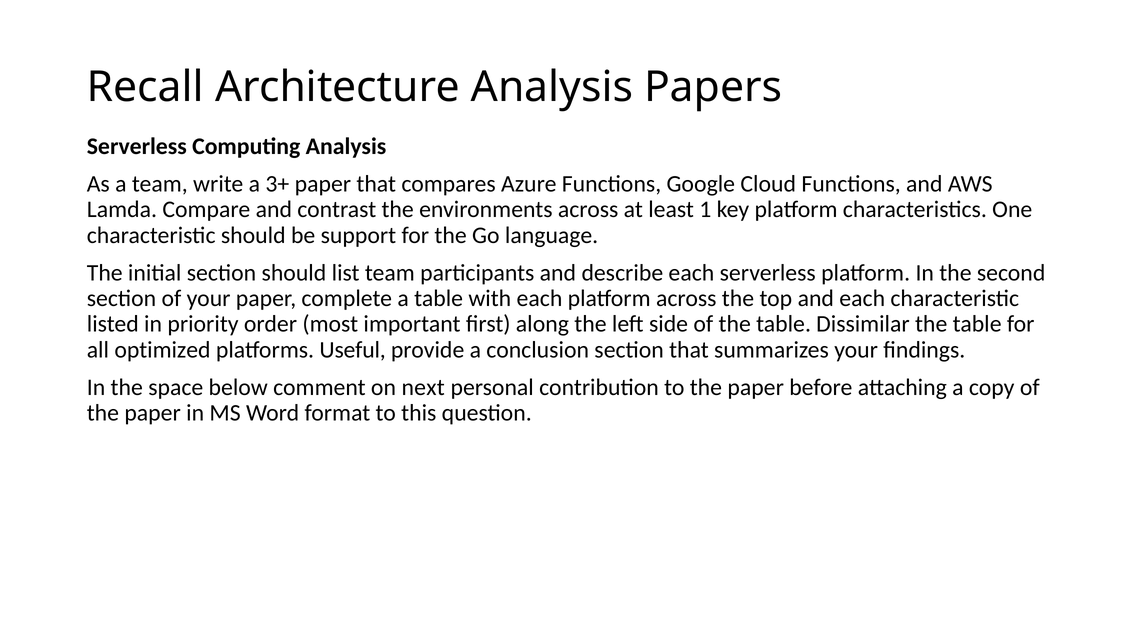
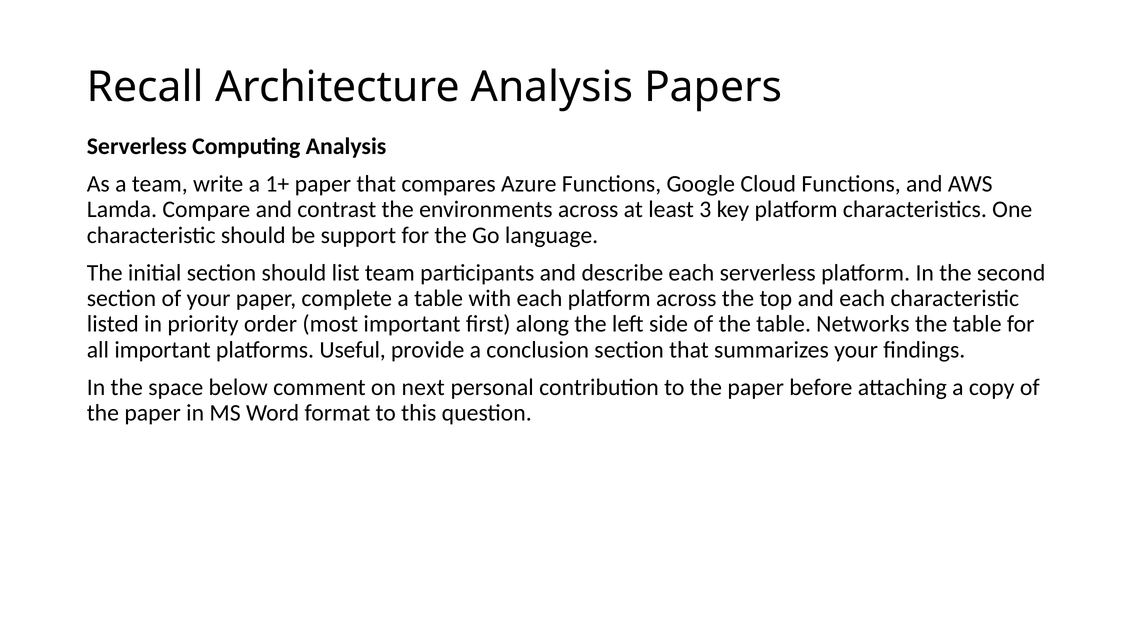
3+: 3+ -> 1+
1: 1 -> 3
Dissimilar: Dissimilar -> Networks
all optimized: optimized -> important
